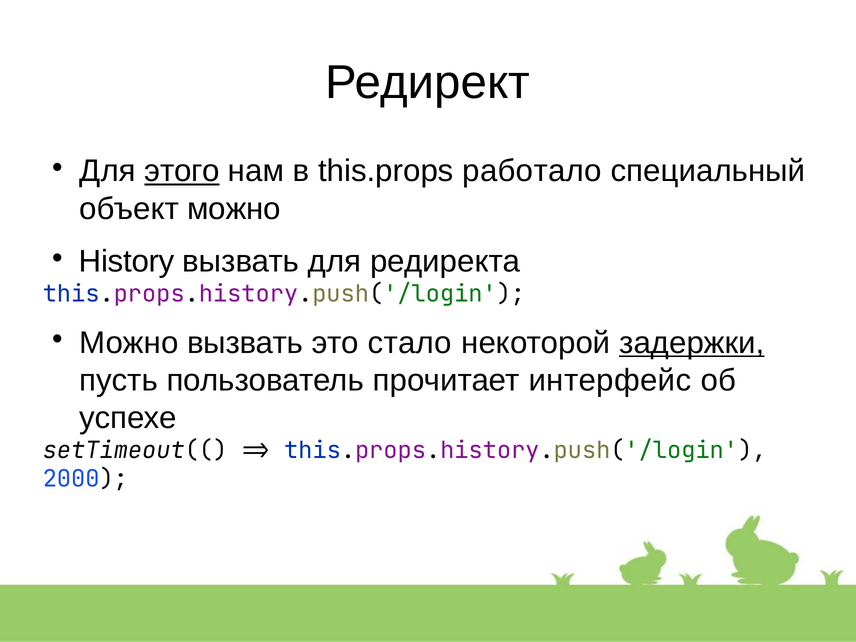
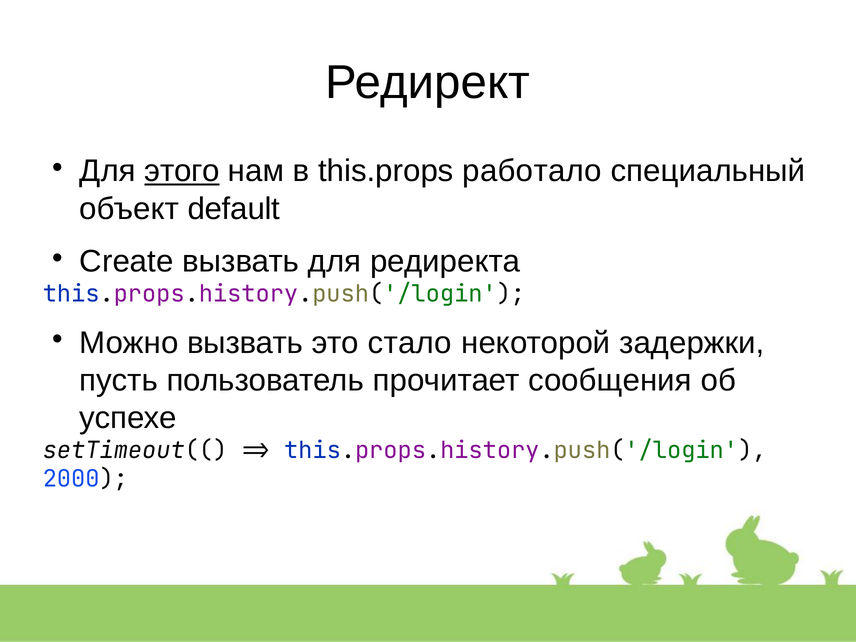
объект можно: можно -> default
History: History -> Create
задержки underline: present -> none
интерфейс: интерфейс -> сообщения
